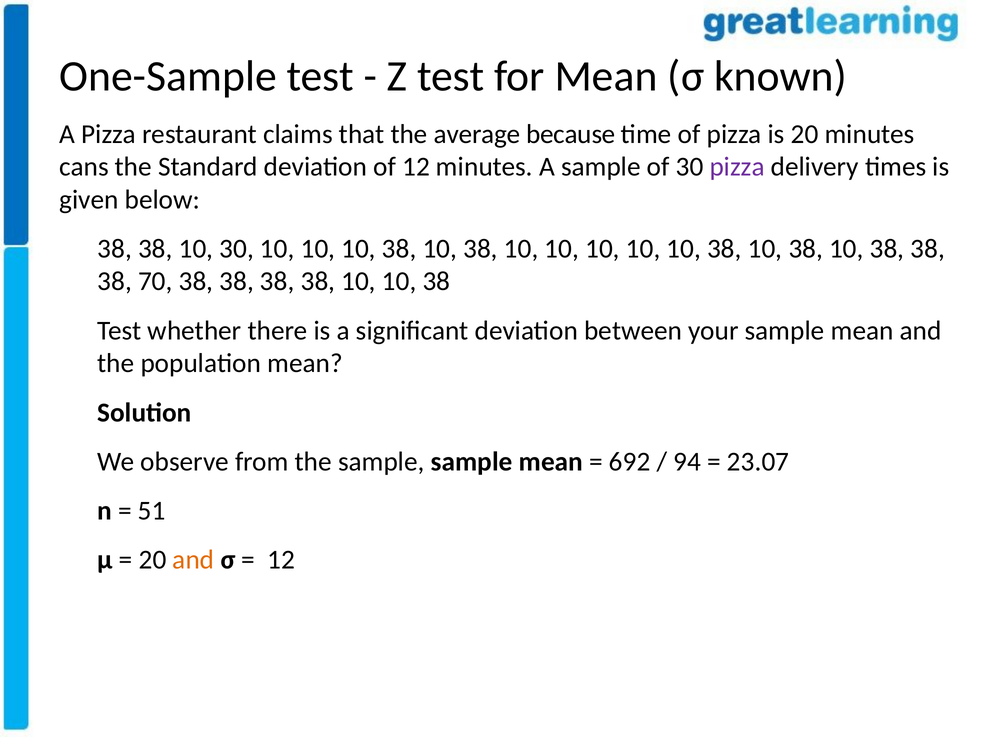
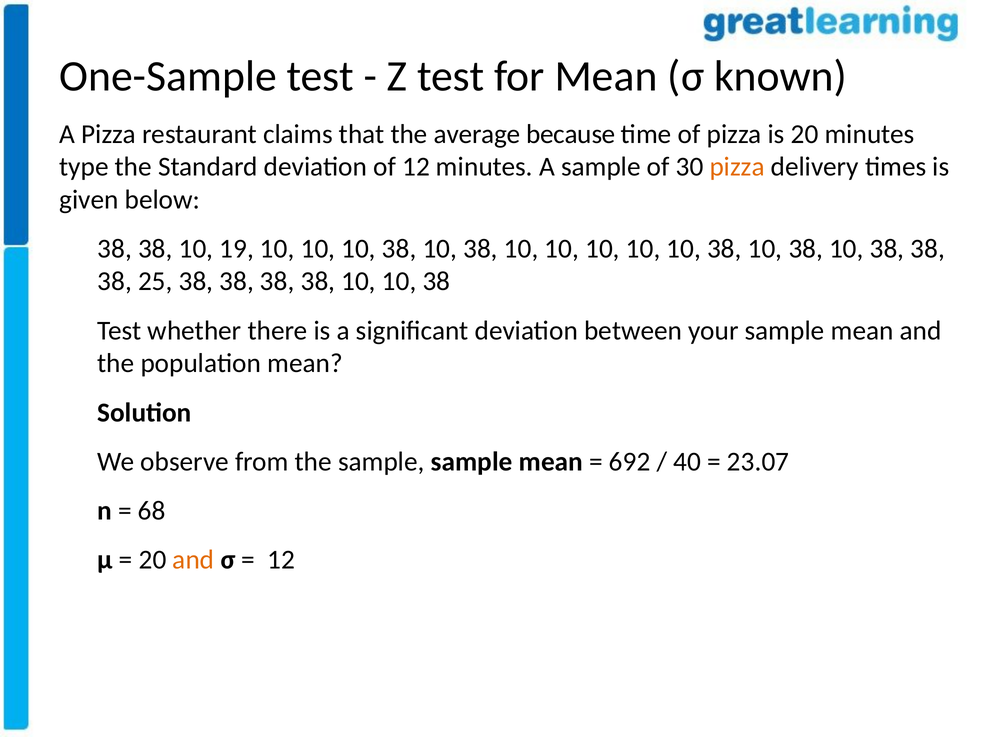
cans: cans -> type
pizza at (737, 167) colour: purple -> orange
10 30: 30 -> 19
70: 70 -> 25
94: 94 -> 40
51: 51 -> 68
